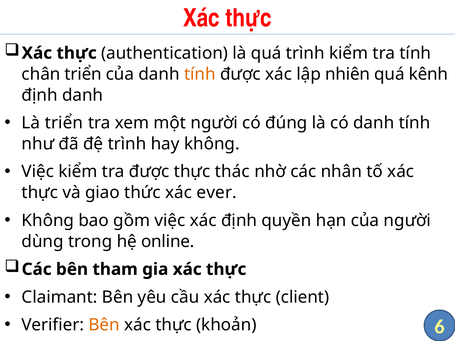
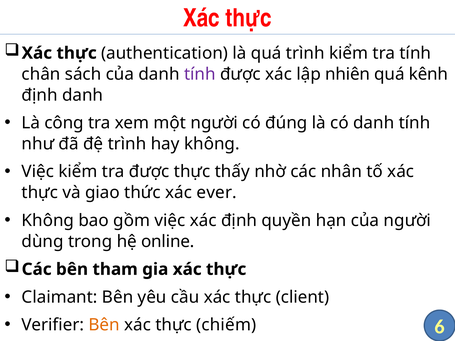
chân triển: triển -> sách
tính at (200, 74) colour: orange -> purple
Là triển: triển -> công
thác: thác -> thấy
khoản: khoản -> chiếm
